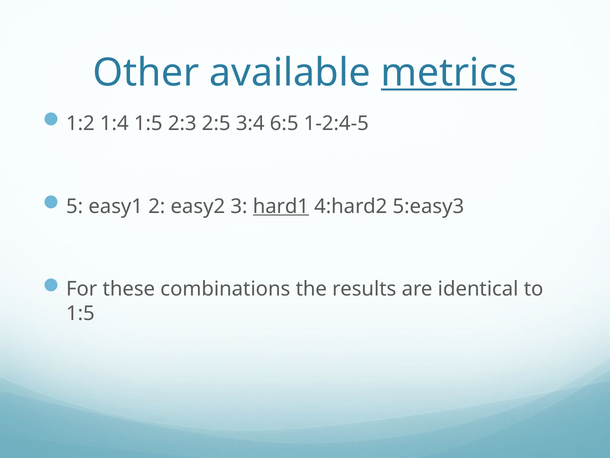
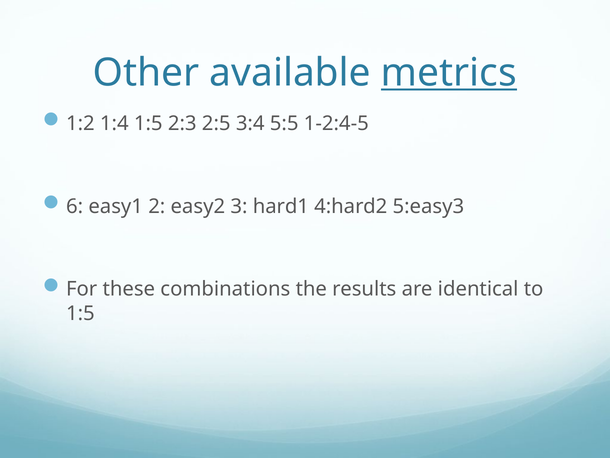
6:5: 6:5 -> 5:5
5: 5 -> 6
hard1 underline: present -> none
